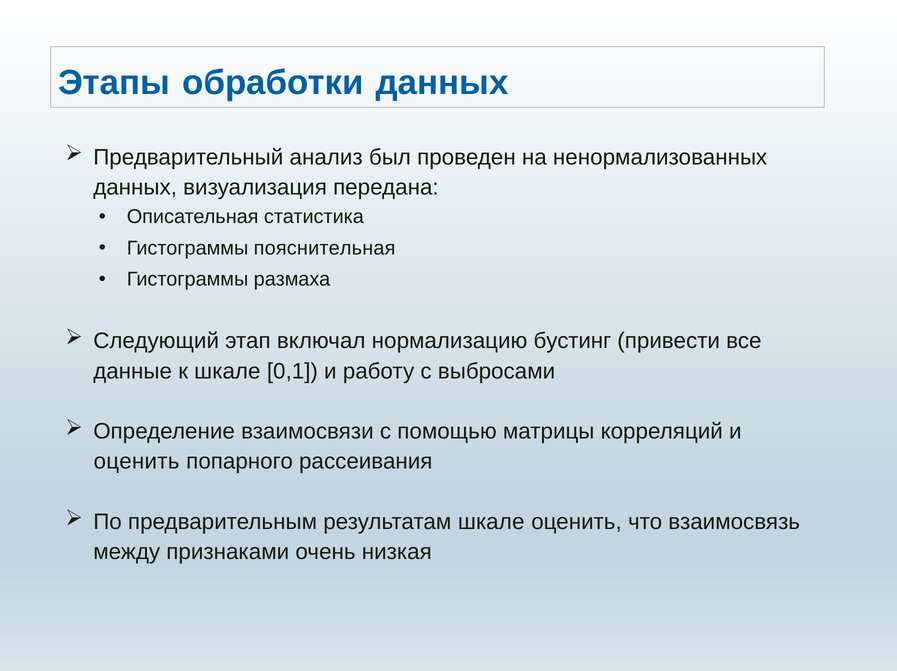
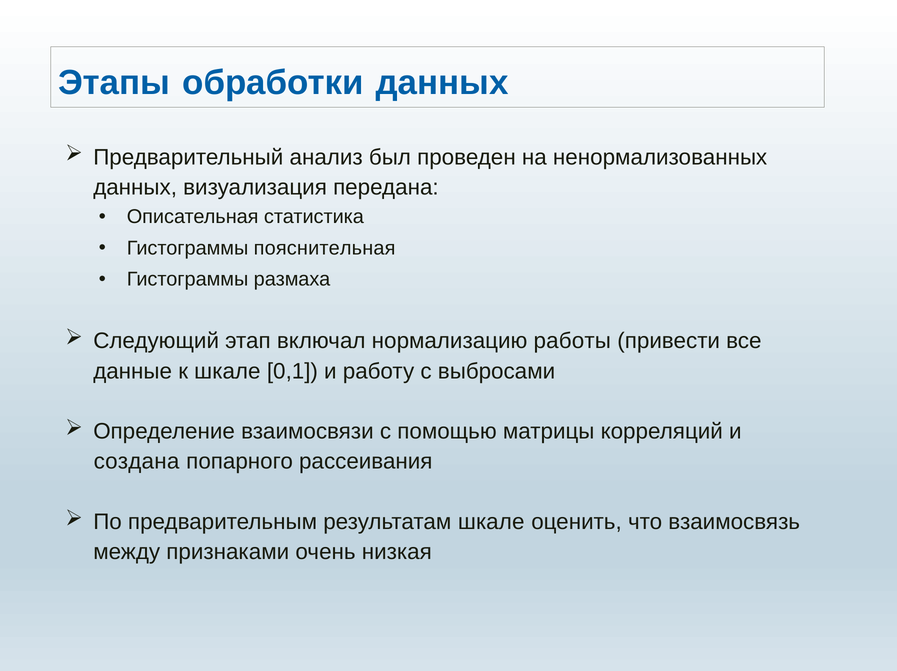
бустинг: бустинг -> работы
оценить at (137, 462): оценить -> создана
